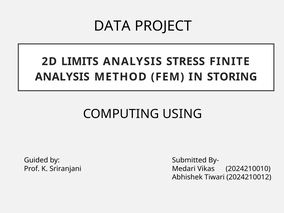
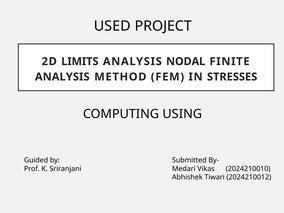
DATA: DATA -> USED
STRESS: STRESS -> NODAL
STORING: STORING -> STRESSES
